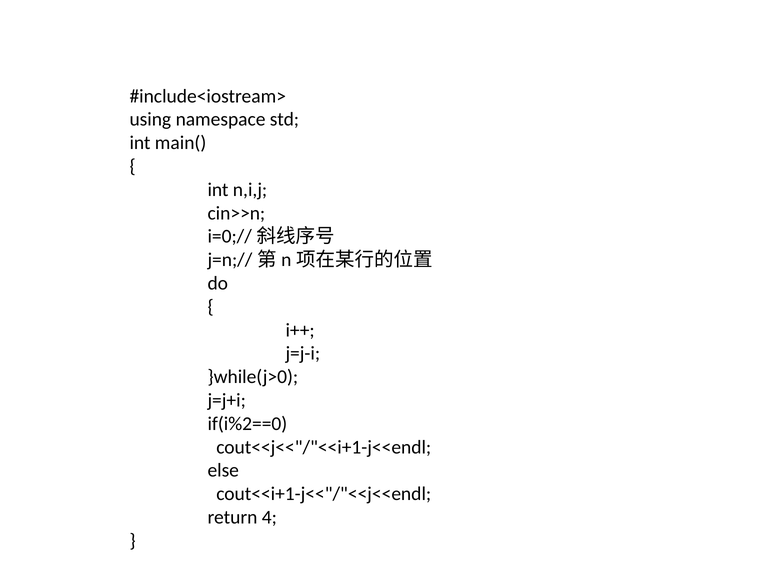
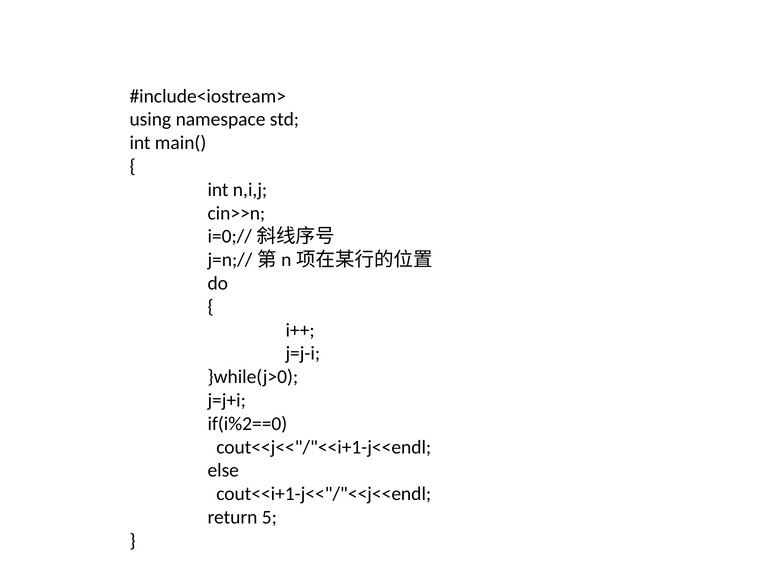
4: 4 -> 5
